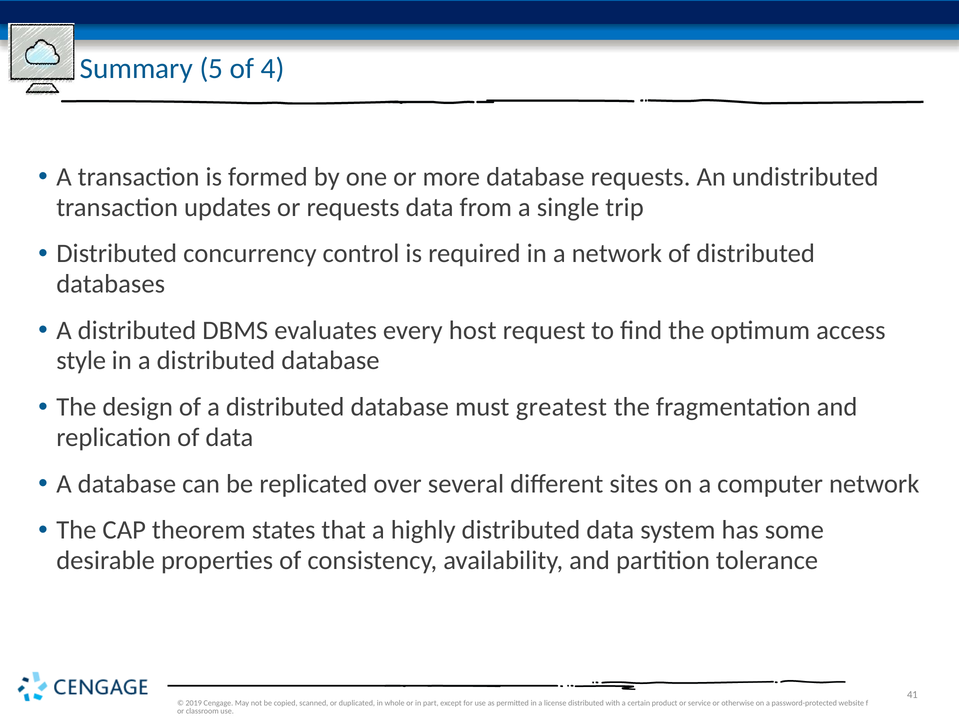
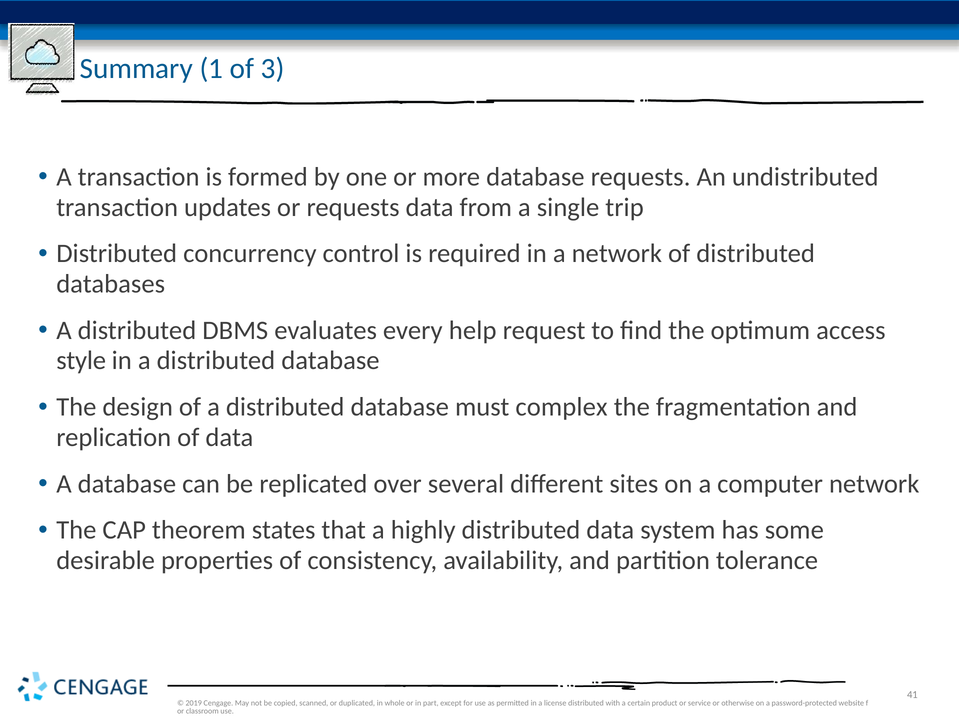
5: 5 -> 1
4: 4 -> 3
host: host -> help
greatest: greatest -> complex
